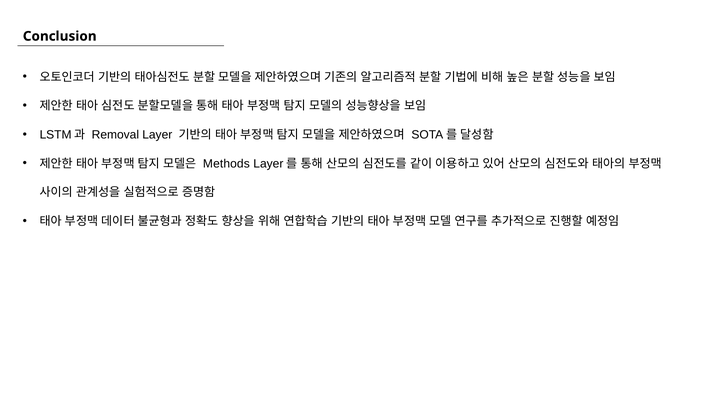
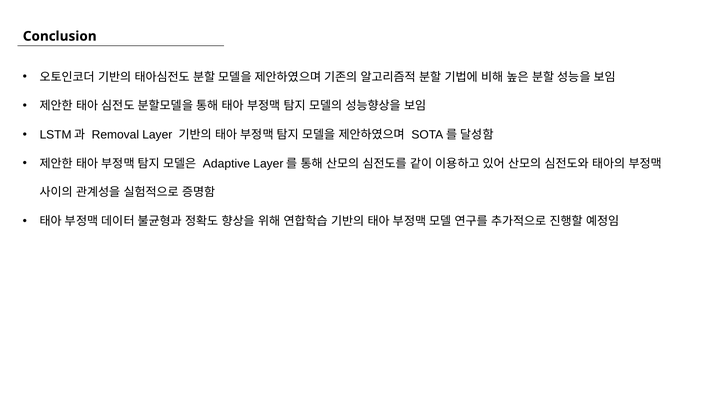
Methods: Methods -> Adaptive
